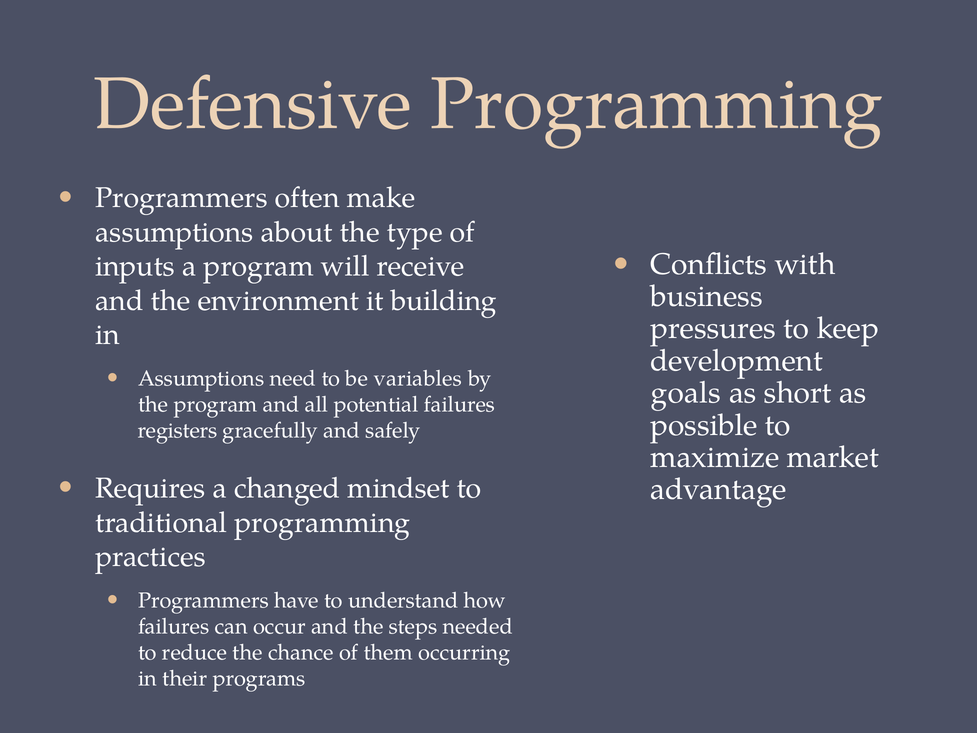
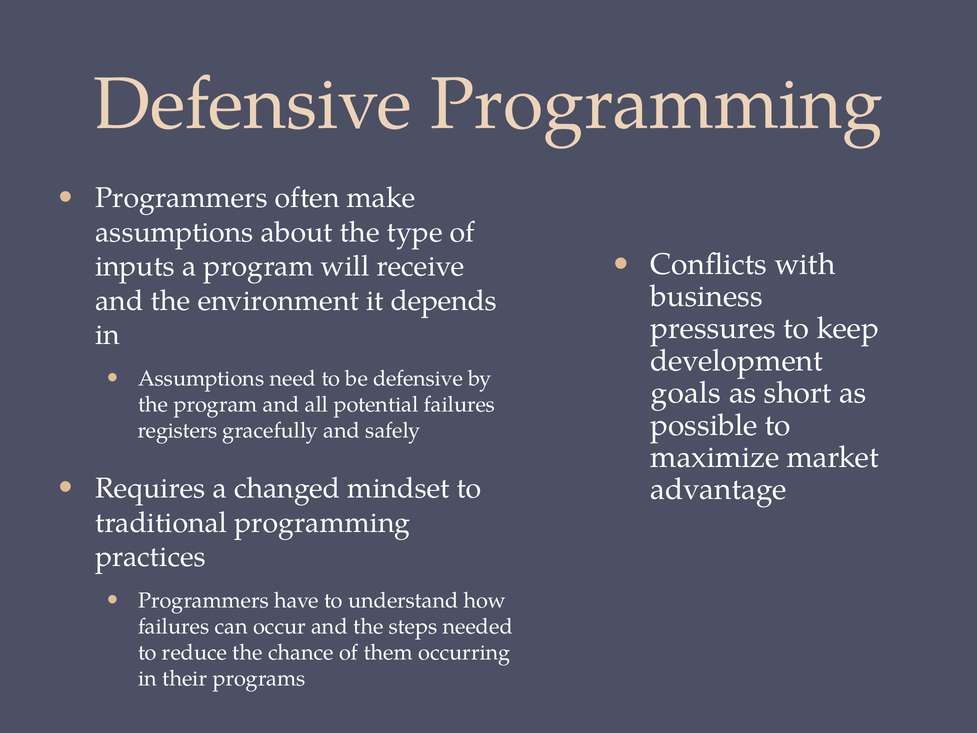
building: building -> depends
be variables: variables -> defensive
